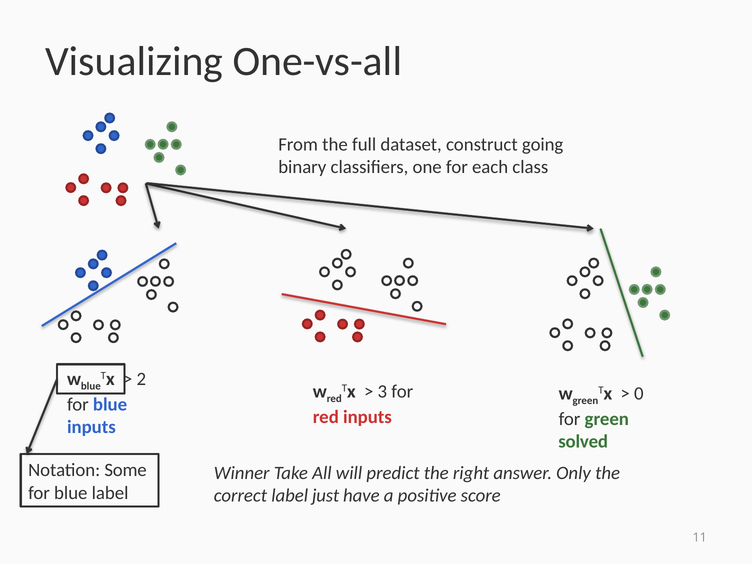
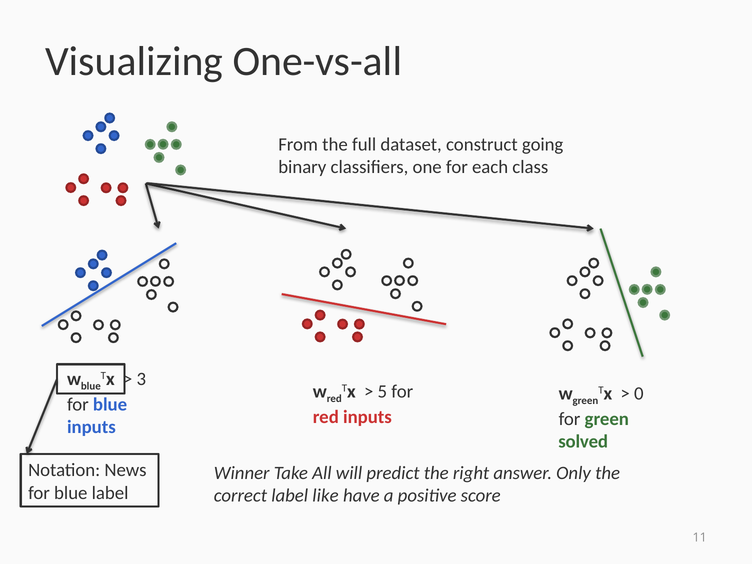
2: 2 -> 3
3: 3 -> 5
Some: Some -> News
just: just -> like
